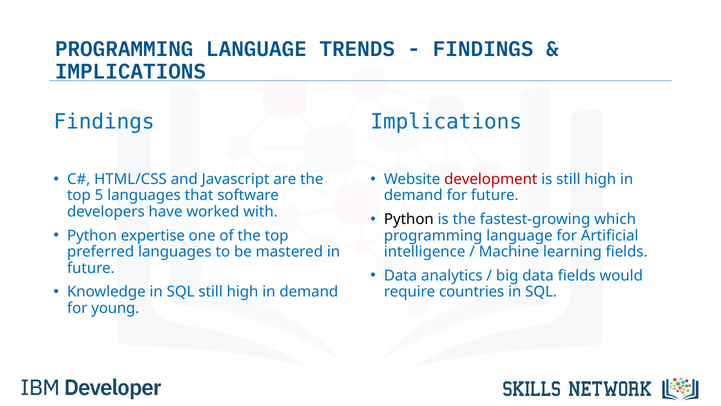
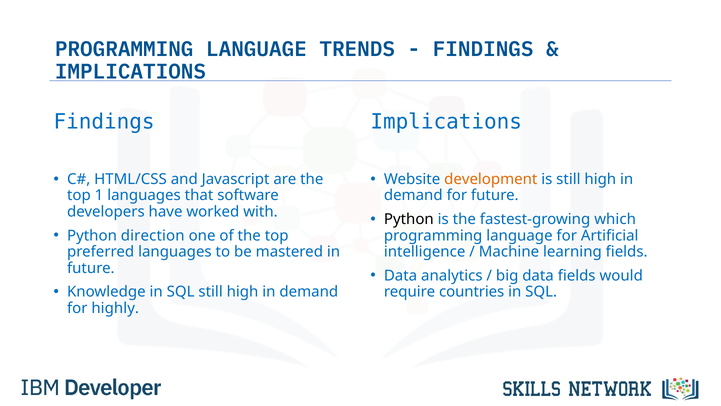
development colour: red -> orange
5: 5 -> 1
expertise: expertise -> direction
young: young -> highly
